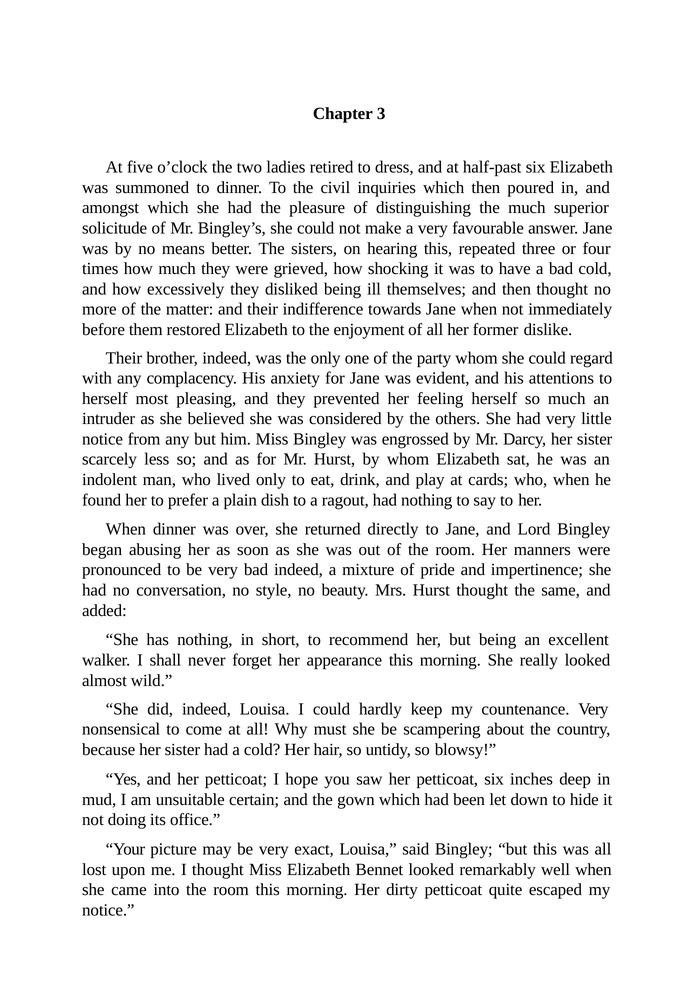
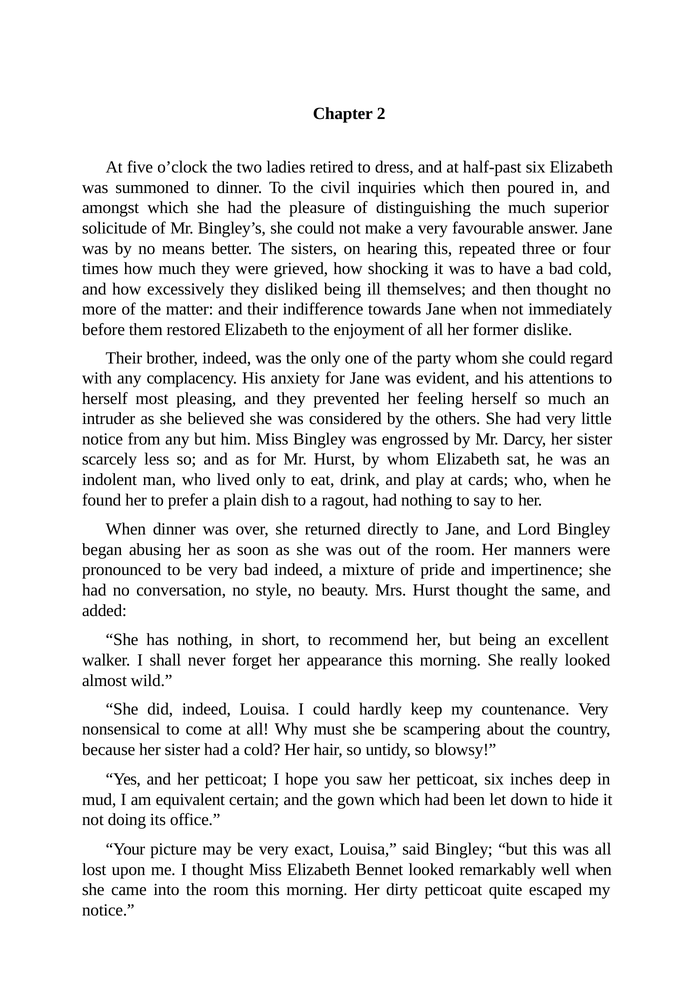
3: 3 -> 2
unsuitable: unsuitable -> equivalent
